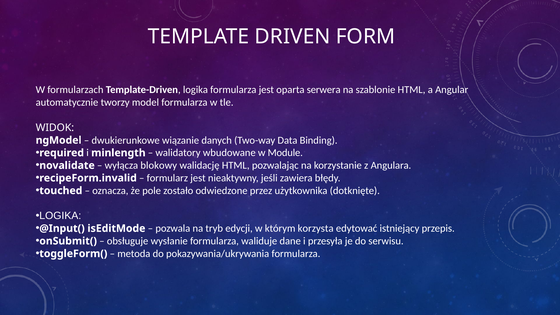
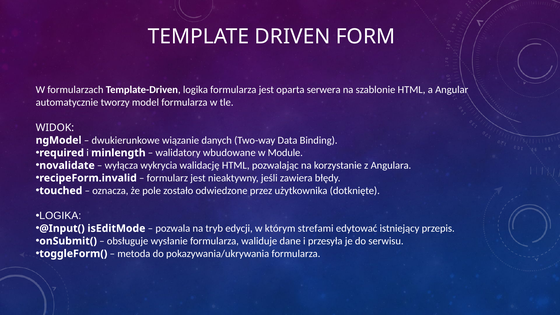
blokowy: blokowy -> wykrycia
korzysta: korzysta -> strefami
